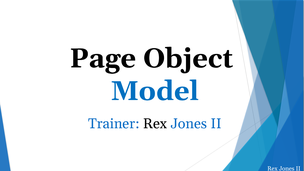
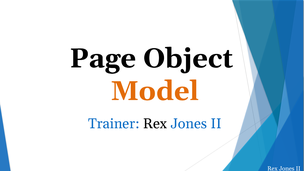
Model colour: blue -> orange
